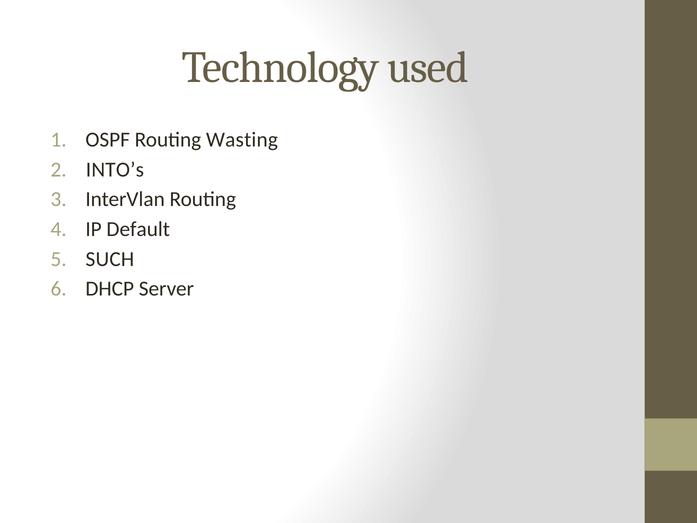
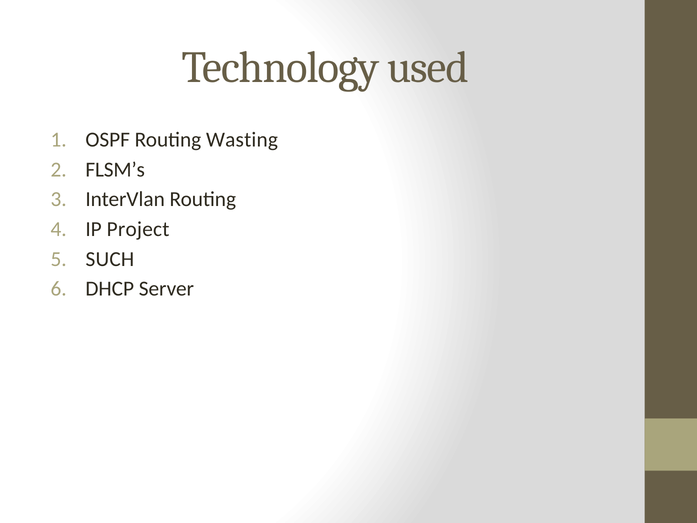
INTO’s: INTO’s -> FLSM’s
Default: Default -> Project
